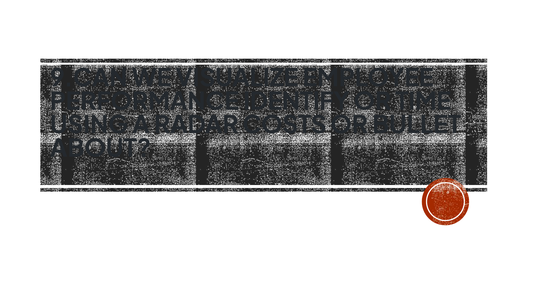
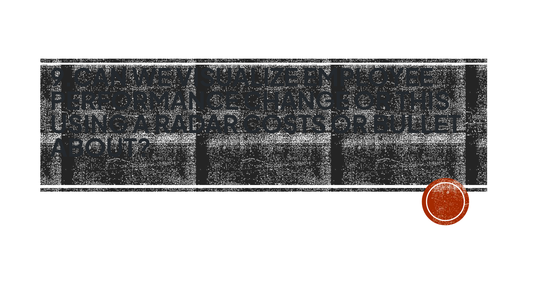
IDENTIFY: IDENTIFY -> CHANGE
TIME: TIME -> THIS
